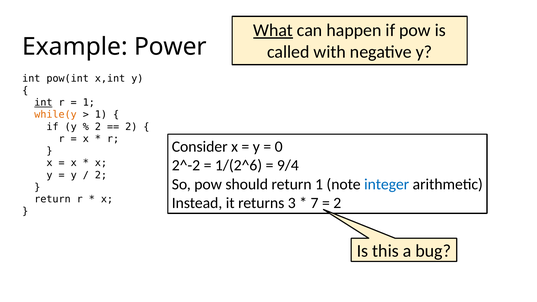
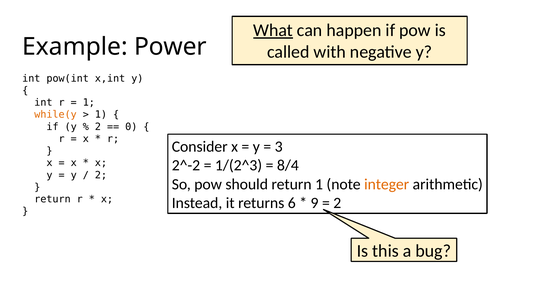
int at (43, 103) underline: present -> none
2 at (131, 127): 2 -> 0
0: 0 -> 3
1/(2^6: 1/(2^6 -> 1/(2^3
9/4: 9/4 -> 8/4
integer colour: blue -> orange
3: 3 -> 6
7: 7 -> 9
